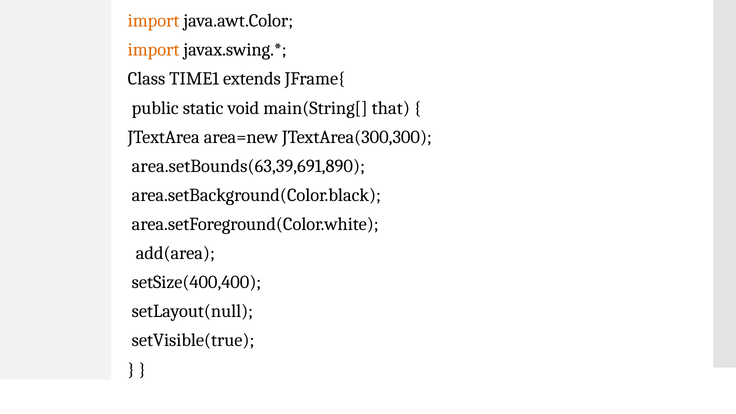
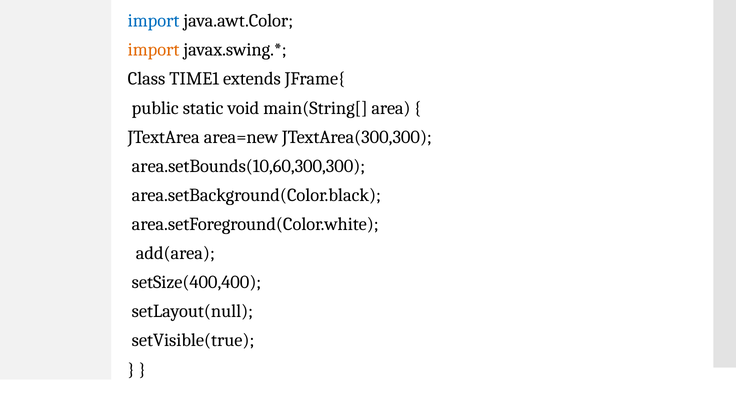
import at (154, 21) colour: orange -> blue
that: that -> area
area.setBounds(63,39,691,890: area.setBounds(63,39,691,890 -> area.setBounds(10,60,300,300
